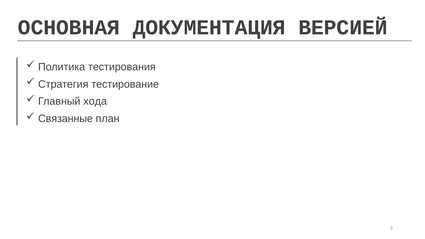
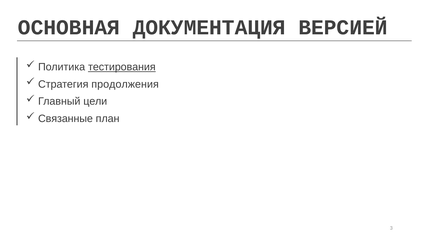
тестирования underline: none -> present
тестирование: тестирование -> продолжения
хода: хода -> цели
